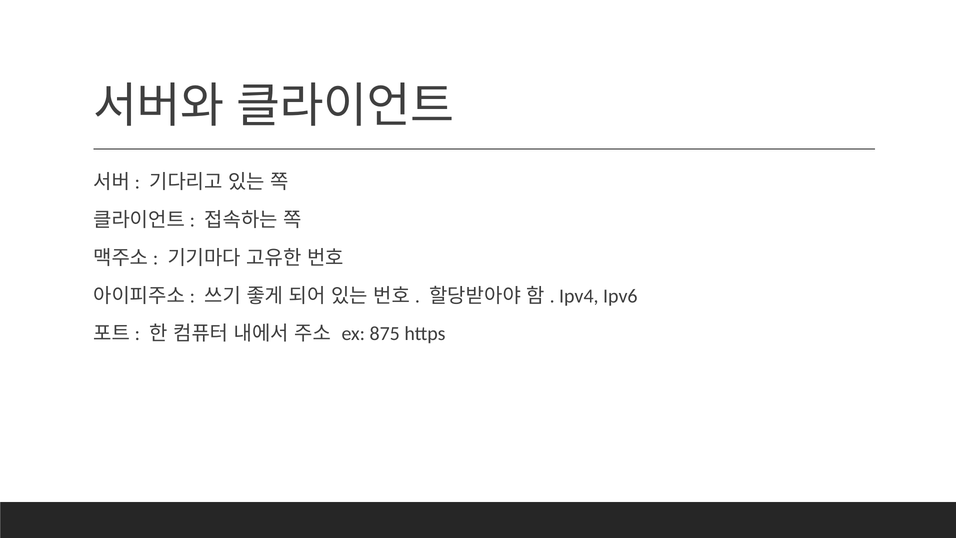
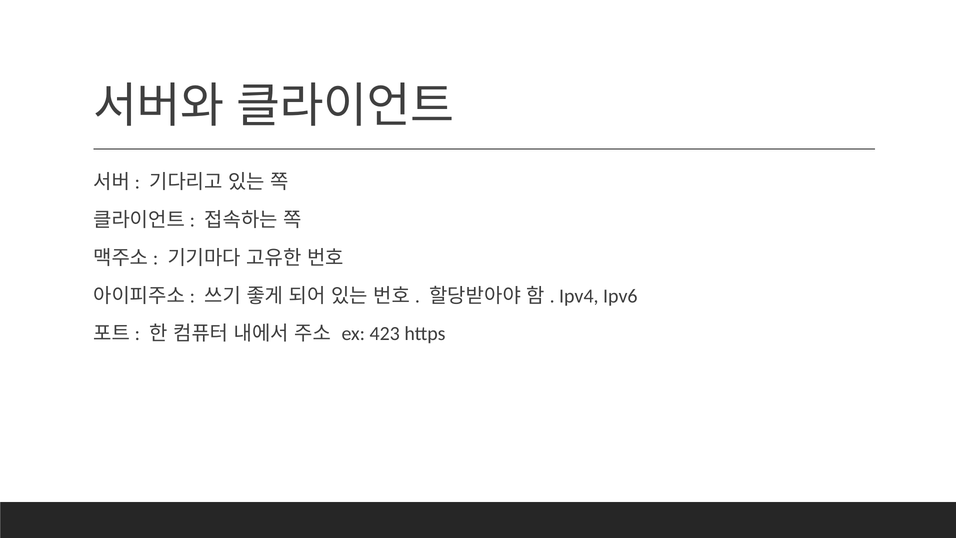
875: 875 -> 423
